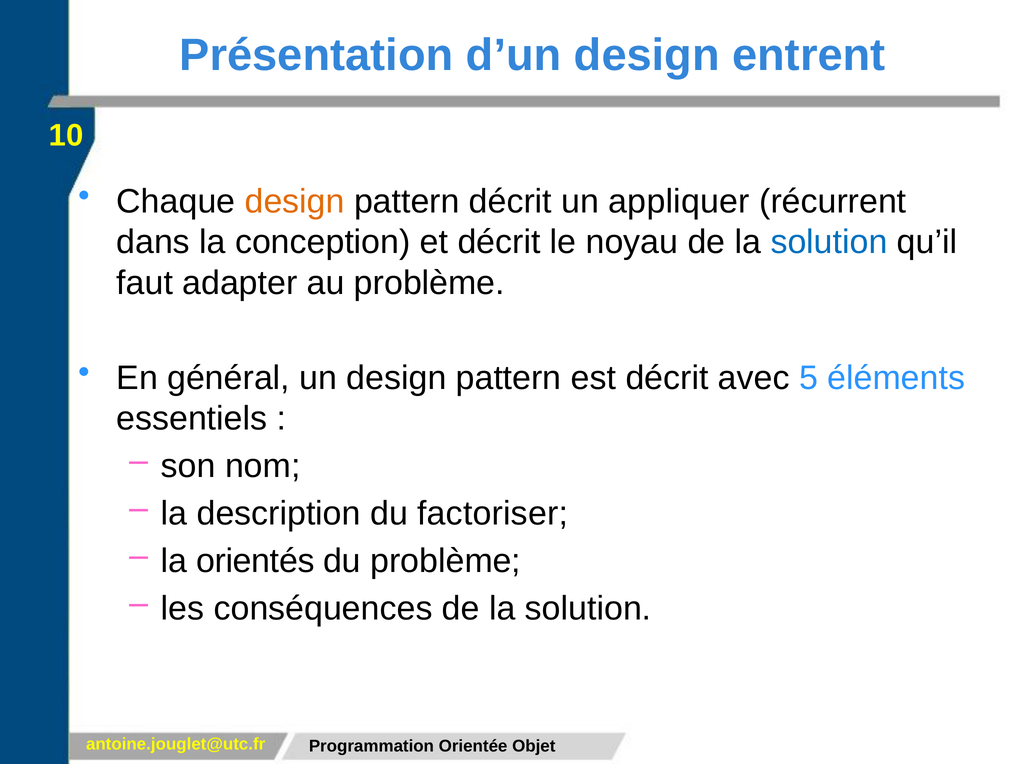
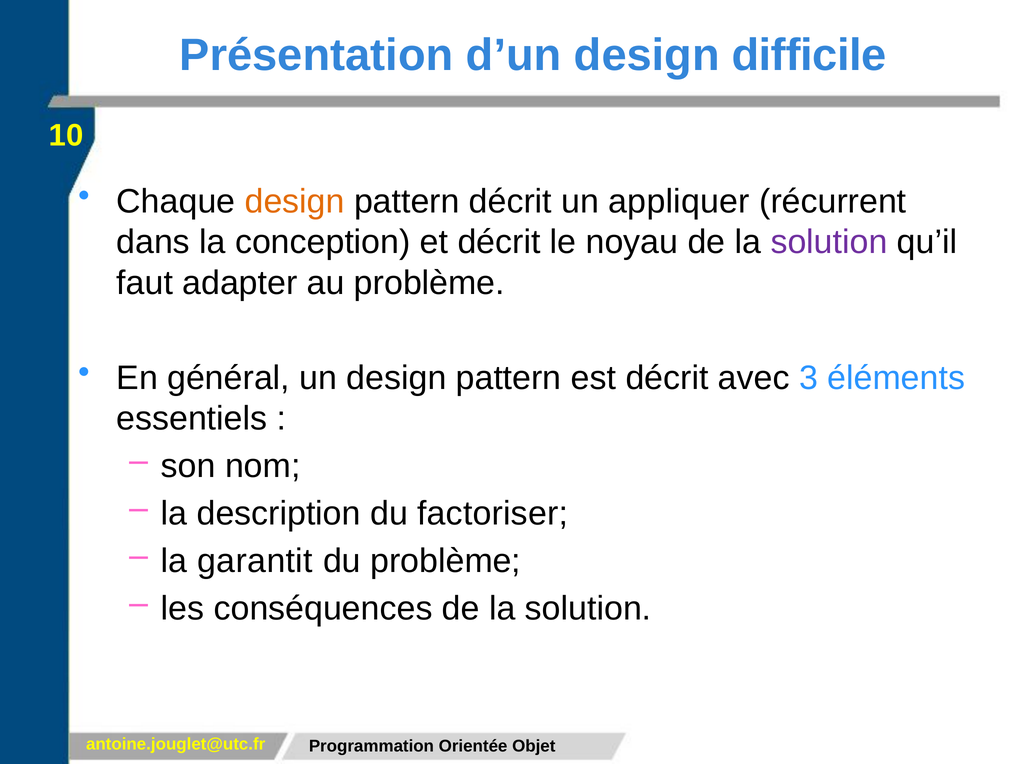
entrent: entrent -> difficile
solution at (829, 242) colour: blue -> purple
5: 5 -> 3
orientés: orientés -> garantit
